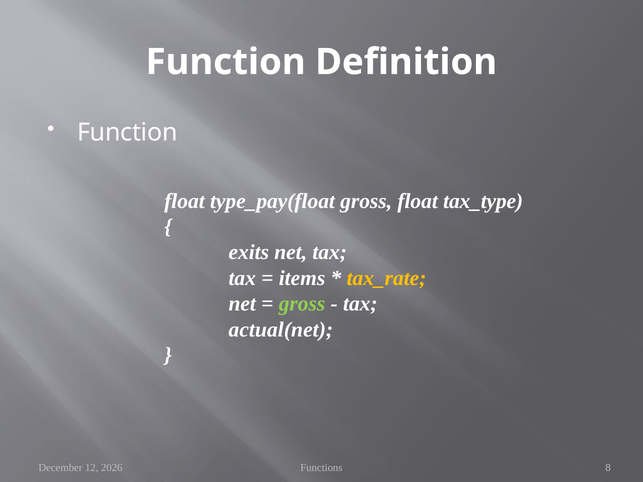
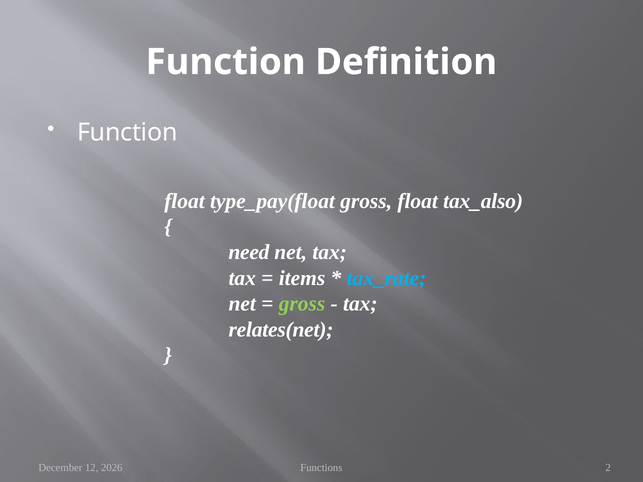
tax_type: tax_type -> tax_also
exits: exits -> need
tax_rate colour: yellow -> light blue
actual(net: actual(net -> relates(net
8: 8 -> 2
